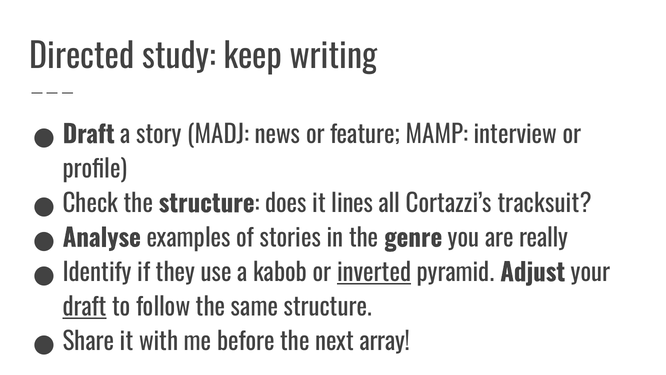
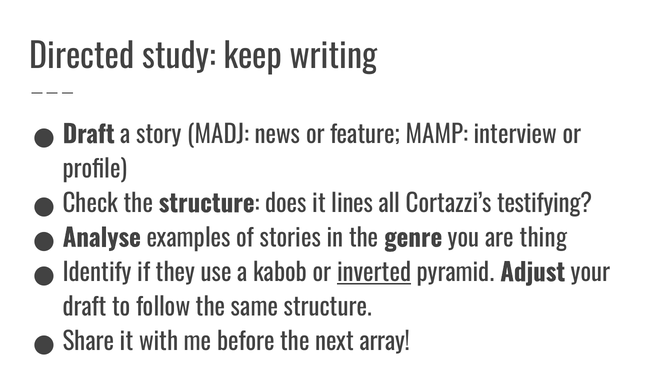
tracksuit: tracksuit -> testifying
really: really -> thing
draft at (85, 307) underline: present -> none
